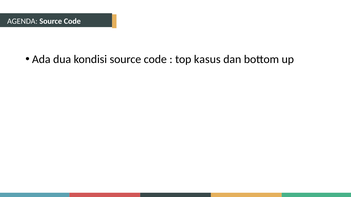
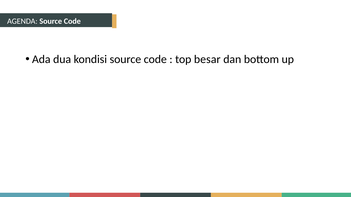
kasus: kasus -> besar
